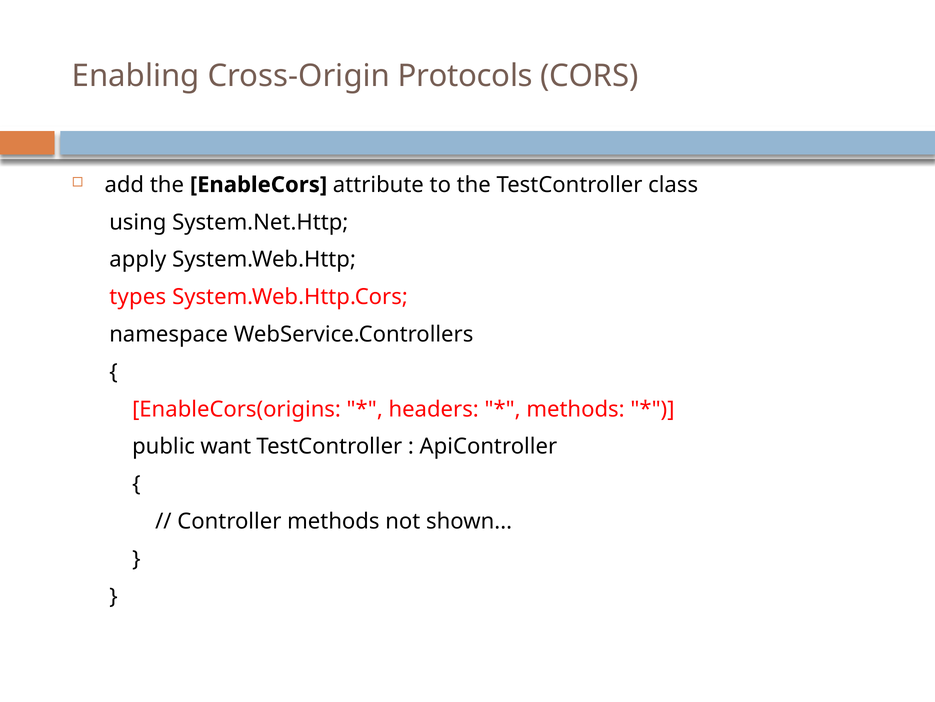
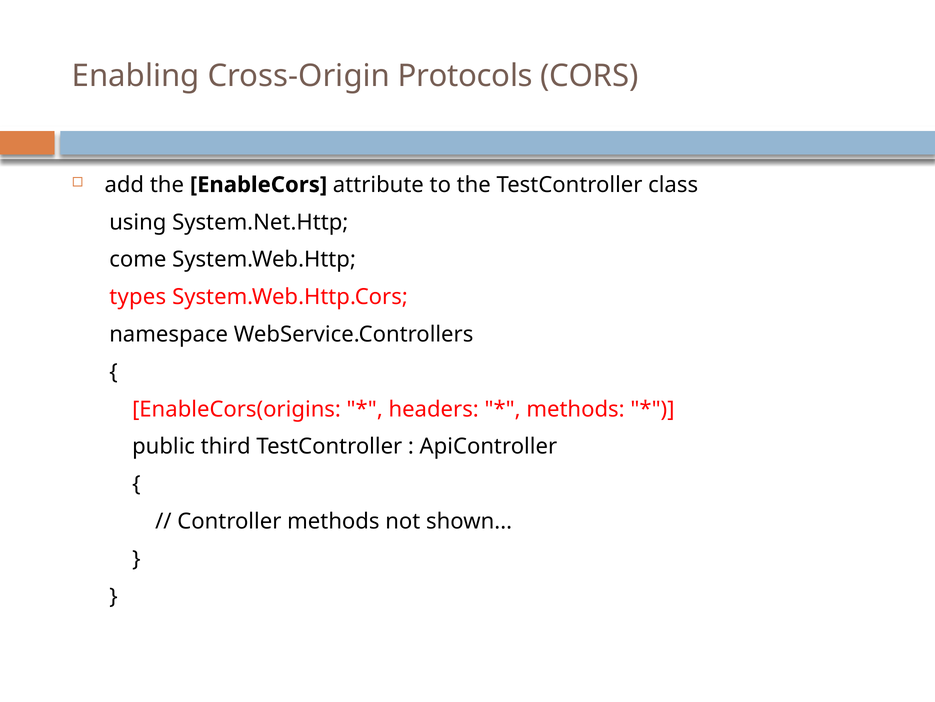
apply: apply -> come
want: want -> third
